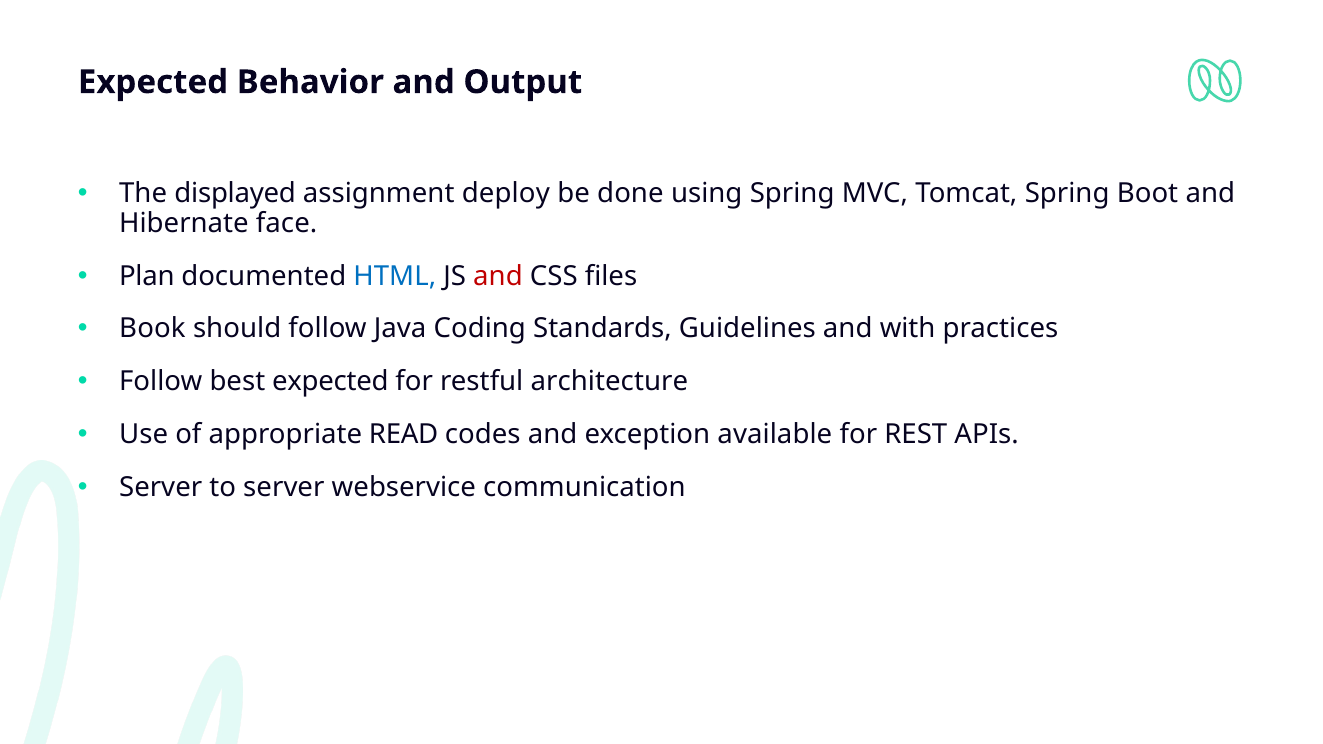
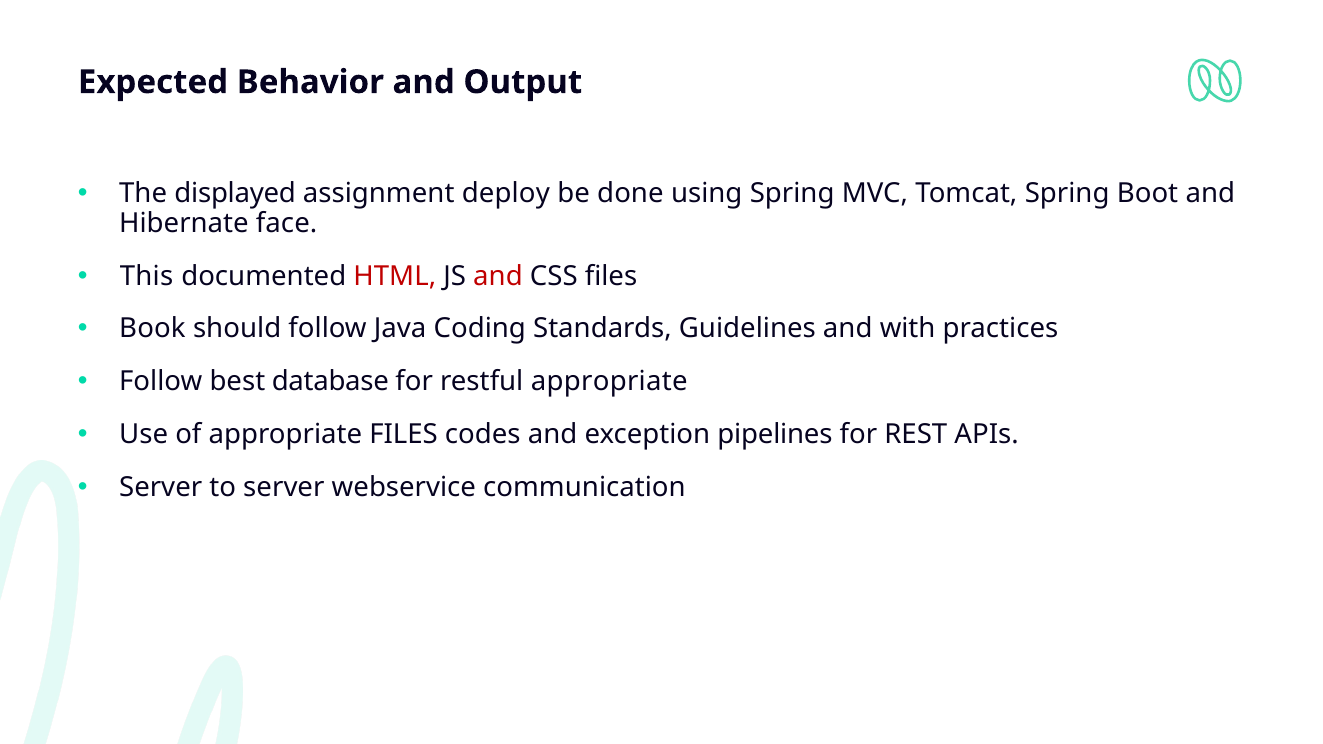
Plan: Plan -> This
HTML colour: blue -> red
best expected: expected -> database
restful architecture: architecture -> appropriate
appropriate READ: READ -> FILES
available: available -> pipelines
